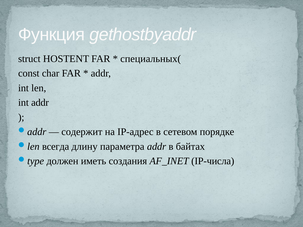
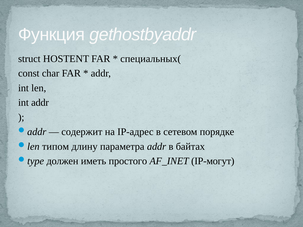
всегда: всегда -> типом
создания: создания -> простого
IP-числа: IP-числа -> IP-могут
